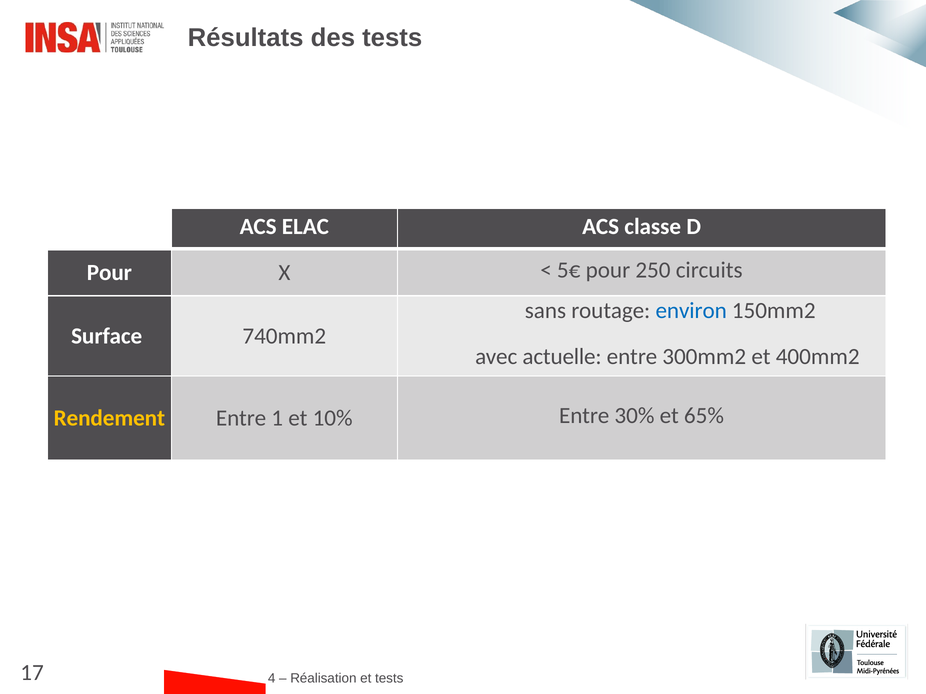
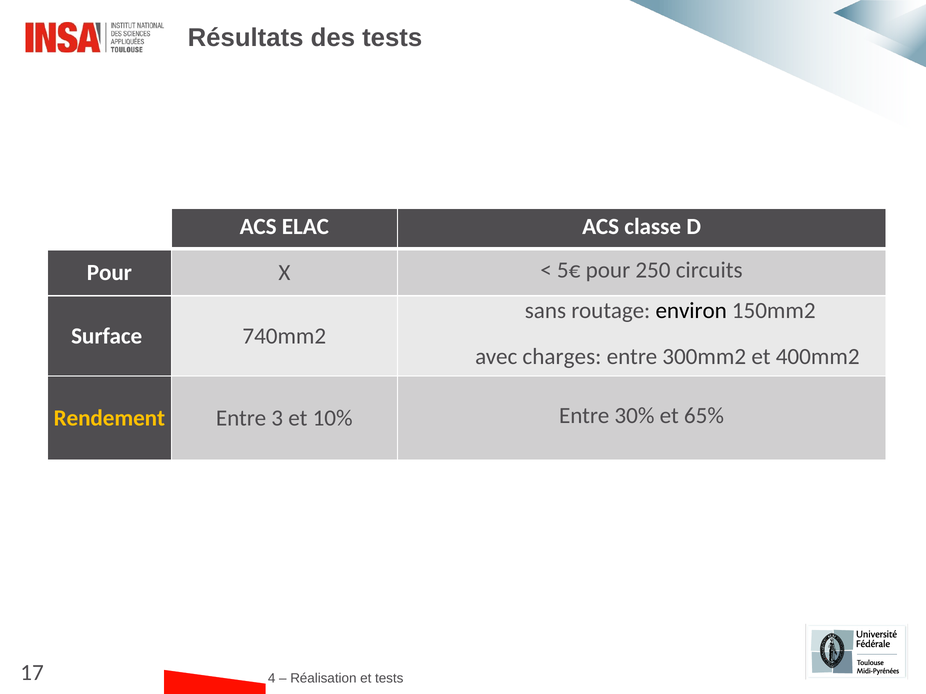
environ colour: blue -> black
actuelle: actuelle -> charges
1: 1 -> 3
